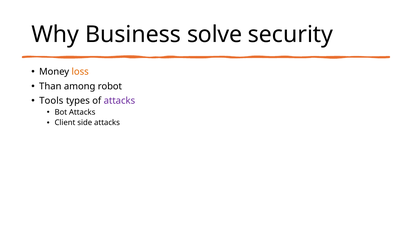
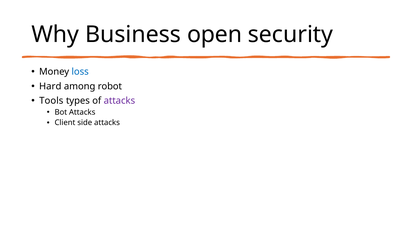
solve: solve -> open
loss colour: orange -> blue
Than: Than -> Hard
